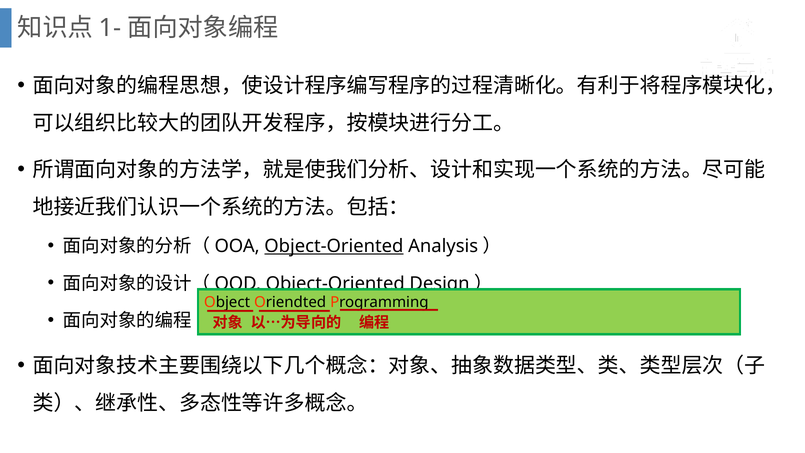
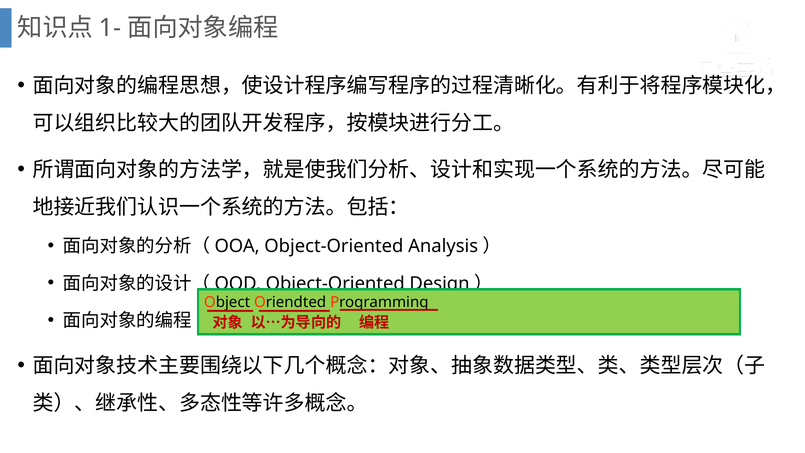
Object-Oriented at (334, 246) underline: present -> none
